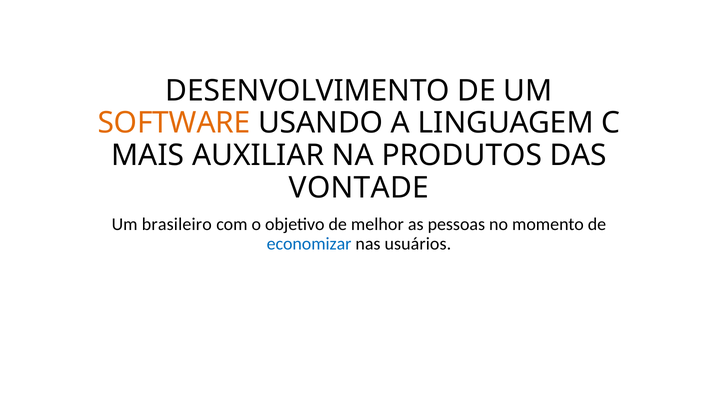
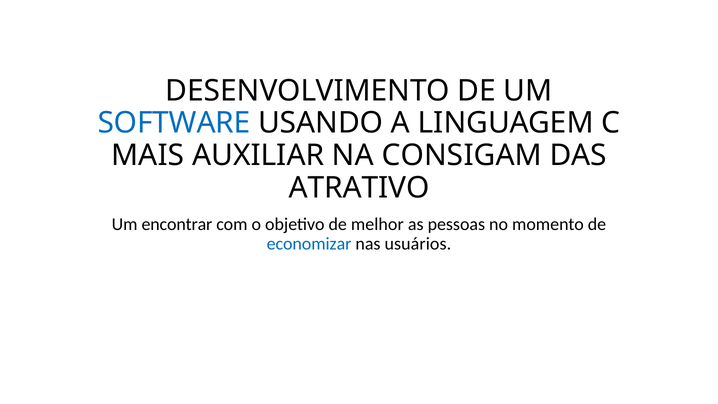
SOFTWARE colour: orange -> blue
PRODUTOS: PRODUTOS -> CONSIGAM
VONTADE: VONTADE -> ATRATIVO
brasileiro: brasileiro -> encontrar
